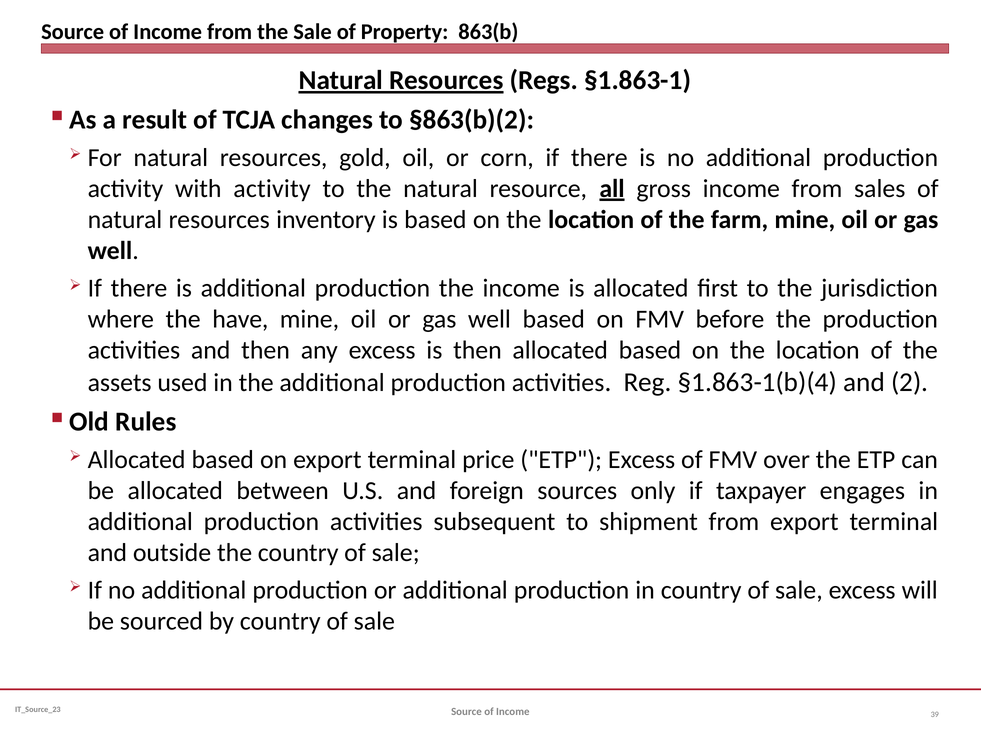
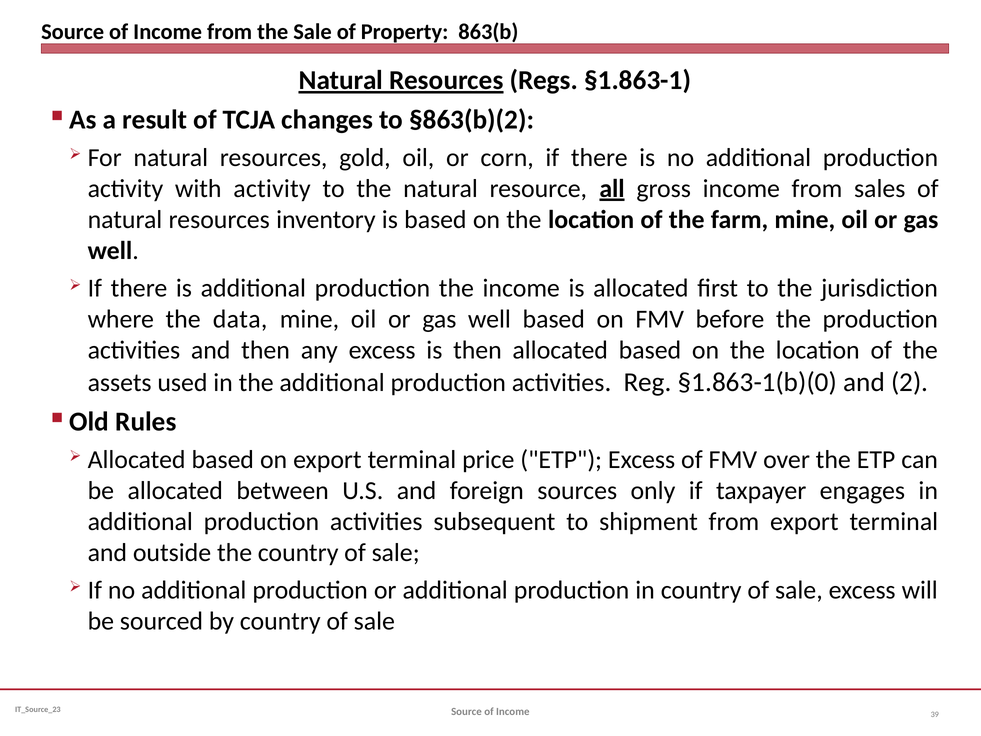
have: have -> data
§1.863-1(b)(4: §1.863-1(b)(4 -> §1.863-1(b)(0
